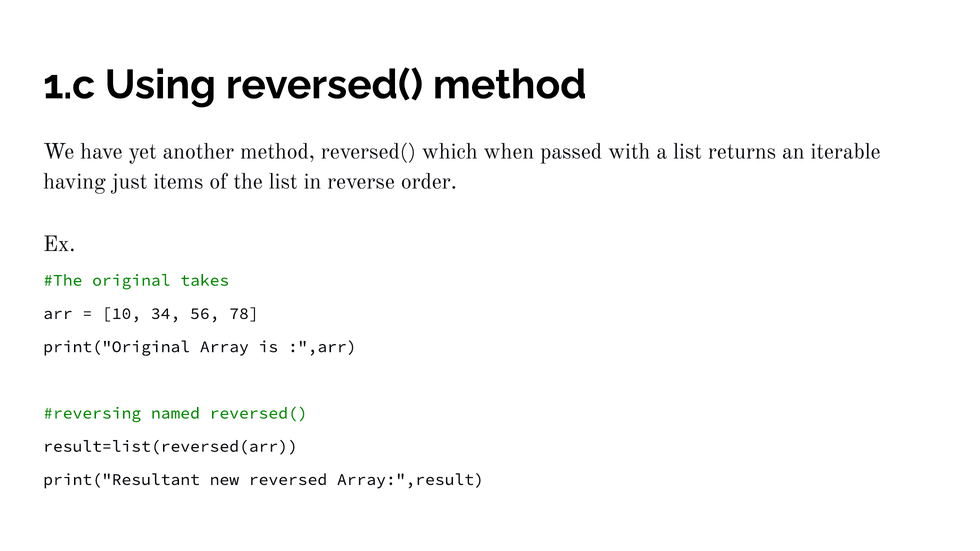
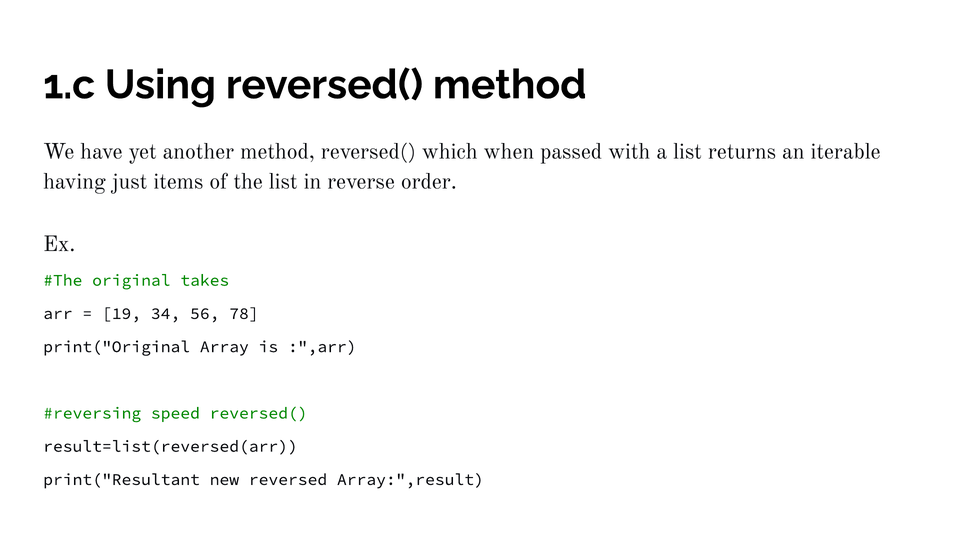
10: 10 -> 19
named: named -> speed
